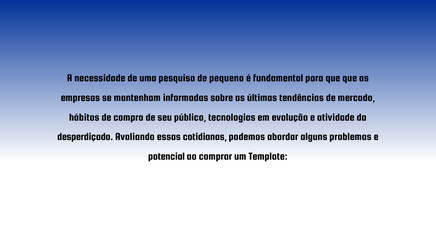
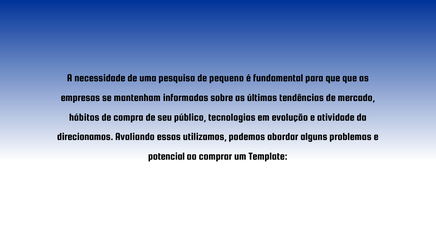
desperdiçado: desperdiçado -> direcionamos
cotidianas: cotidianas -> utilizamos
